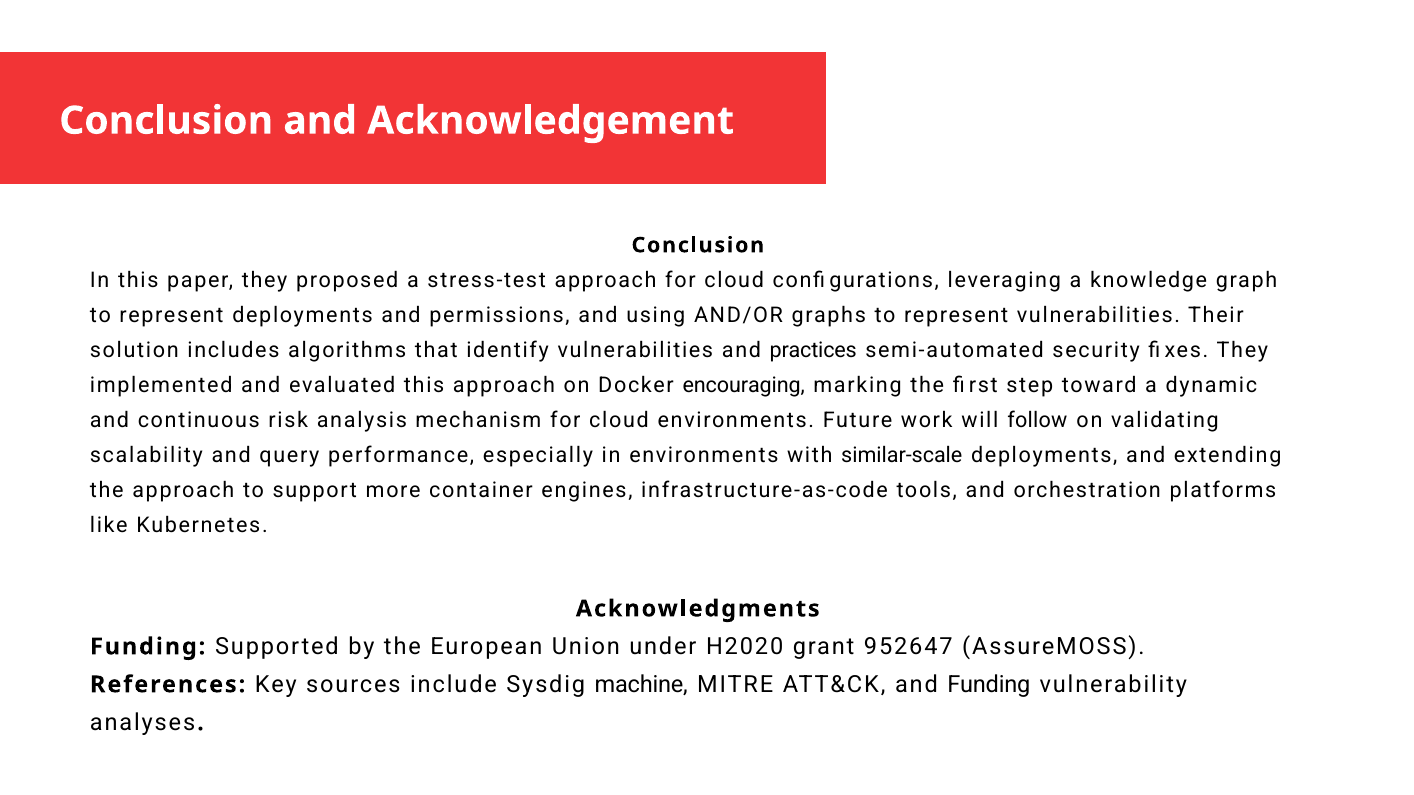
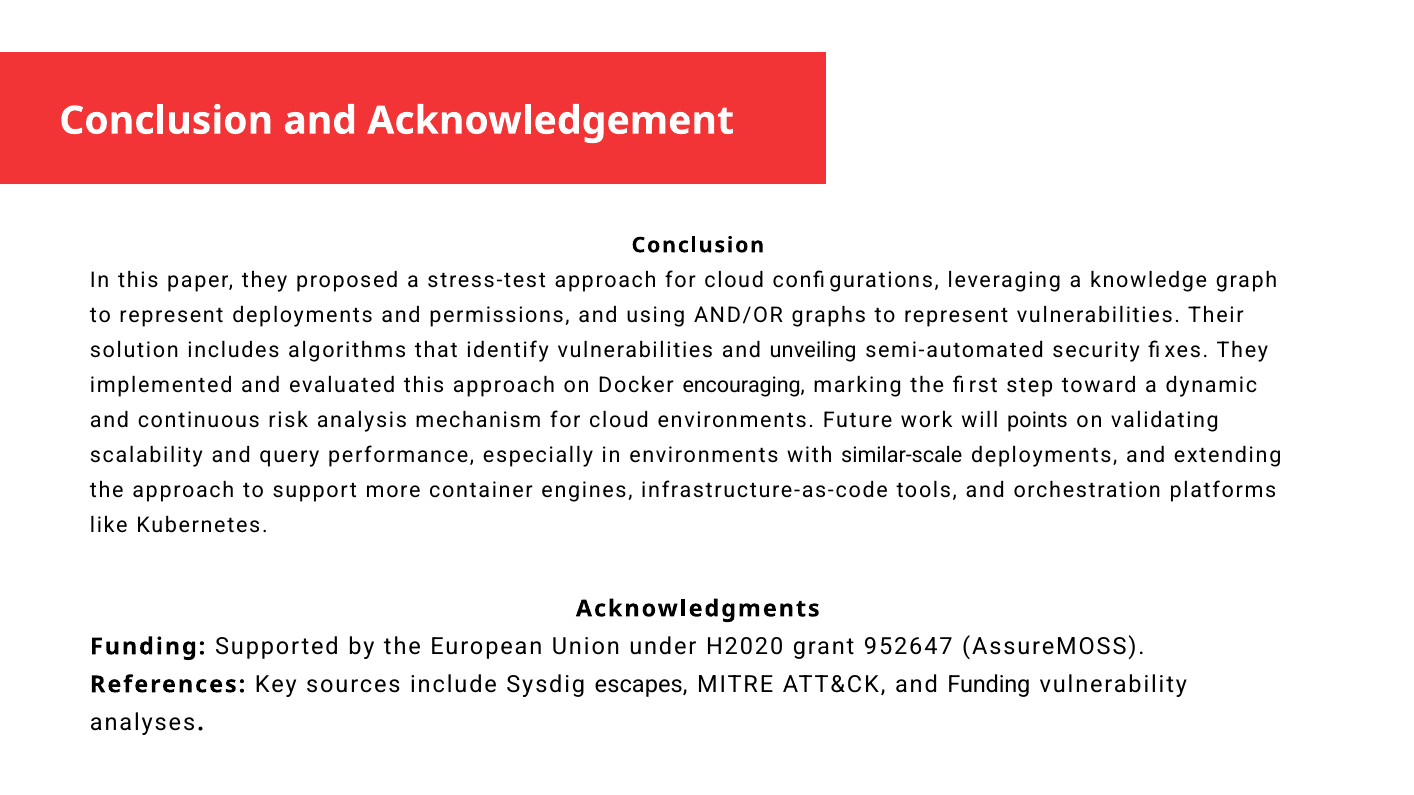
practices: practices -> unveiling
follow: follow -> points
machine: machine -> escapes
